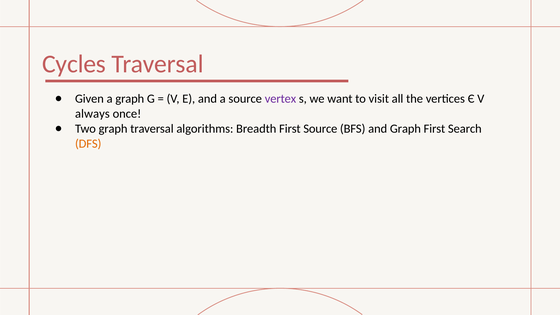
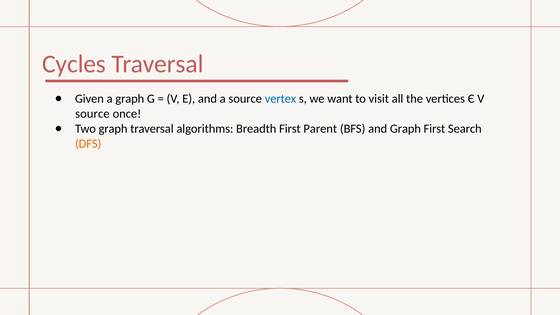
vertex colour: purple -> blue
always at (92, 114): always -> source
First Source: Source -> Parent
